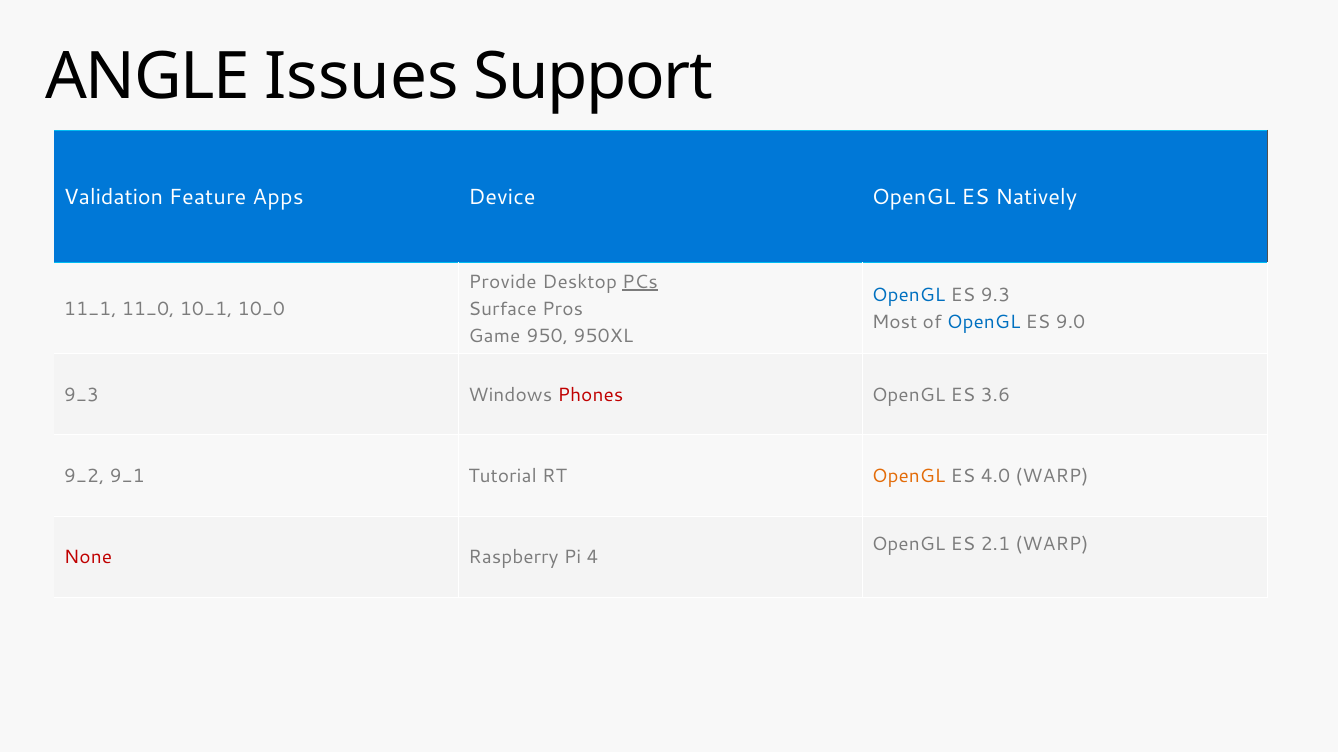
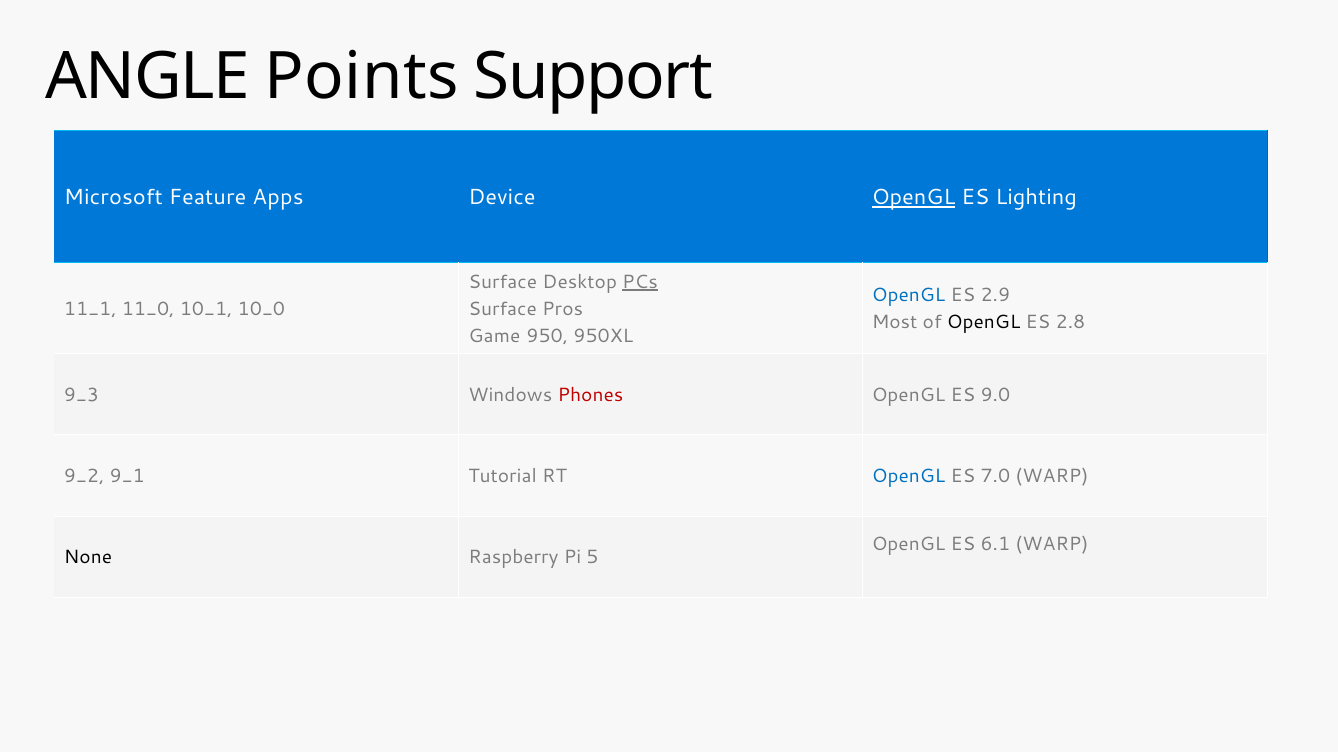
Issues: Issues -> Points
Validation: Validation -> Microsoft
OpenGL at (914, 198) underline: none -> present
Natively: Natively -> Lighting
Provide at (503, 282): Provide -> Surface
9.3: 9.3 -> 2.9
OpenGL at (984, 323) colour: blue -> black
9.0: 9.0 -> 2.8
3.6: 3.6 -> 9.0
OpenGL at (909, 477) colour: orange -> blue
4.0: 4.0 -> 7.0
2.1: 2.1 -> 6.1
None colour: red -> black
4: 4 -> 5
